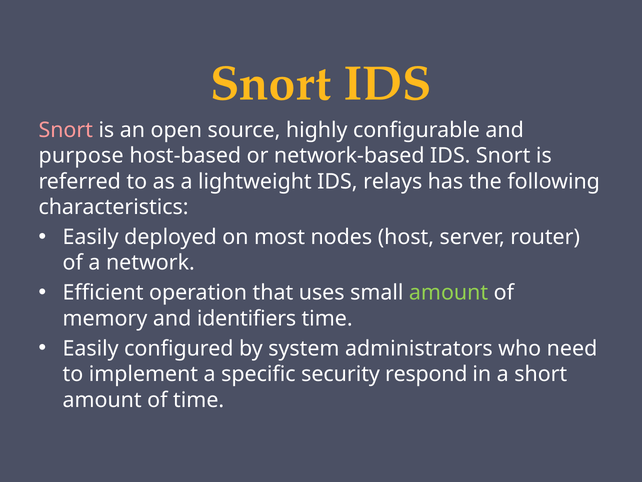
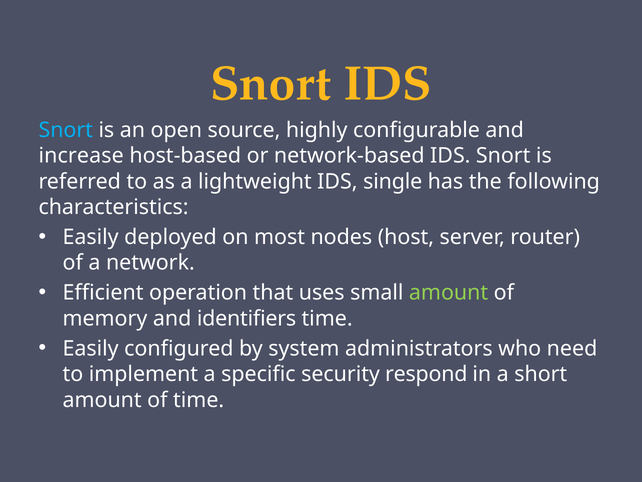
Snort at (66, 130) colour: pink -> light blue
purpose: purpose -> increase
relays: relays -> single
